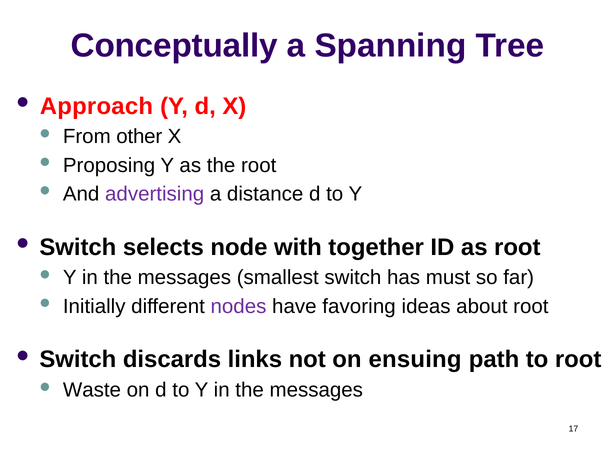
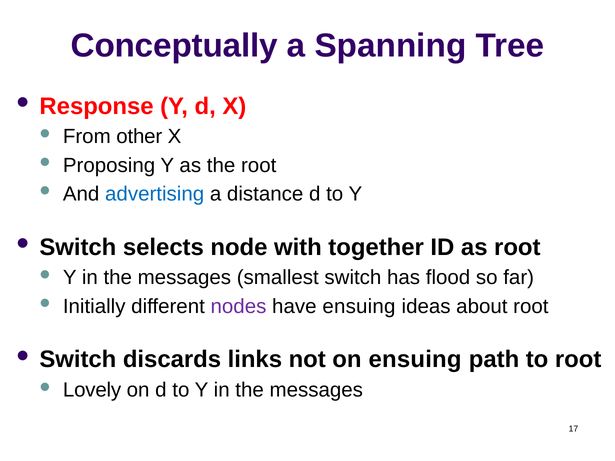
Approach: Approach -> Response
advertising colour: purple -> blue
must: must -> flood
have favoring: favoring -> ensuing
Waste: Waste -> Lovely
